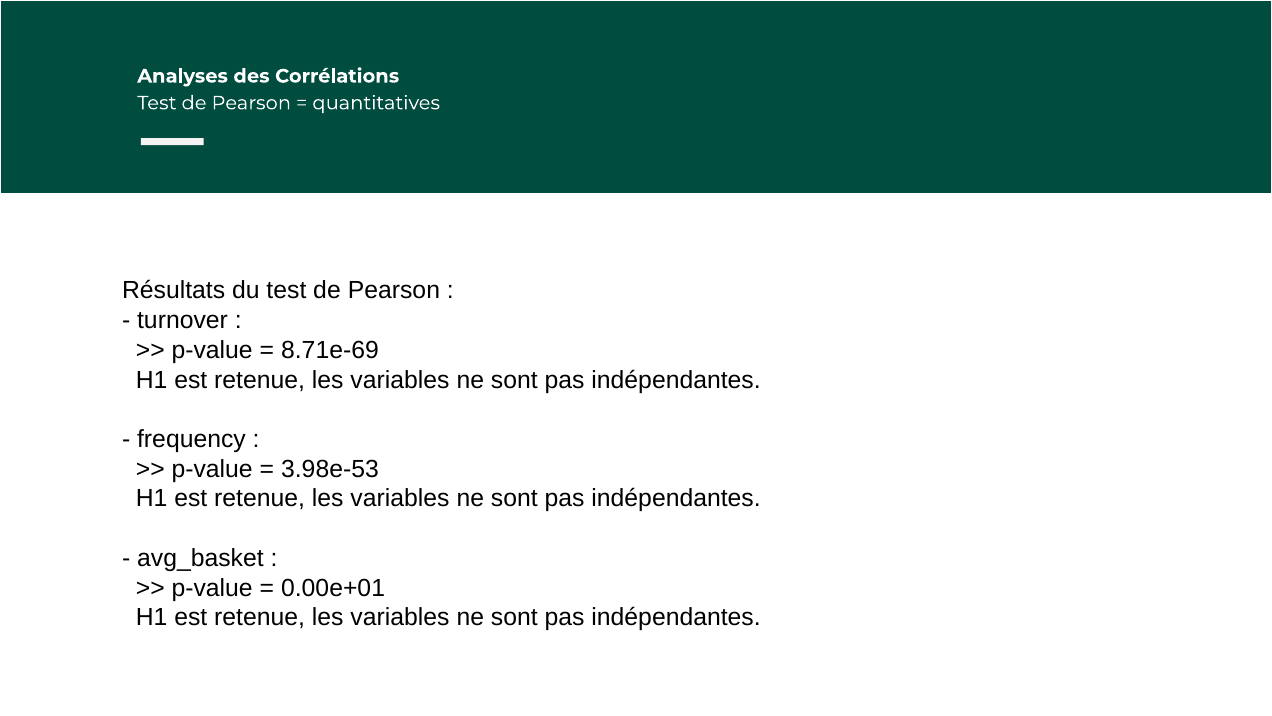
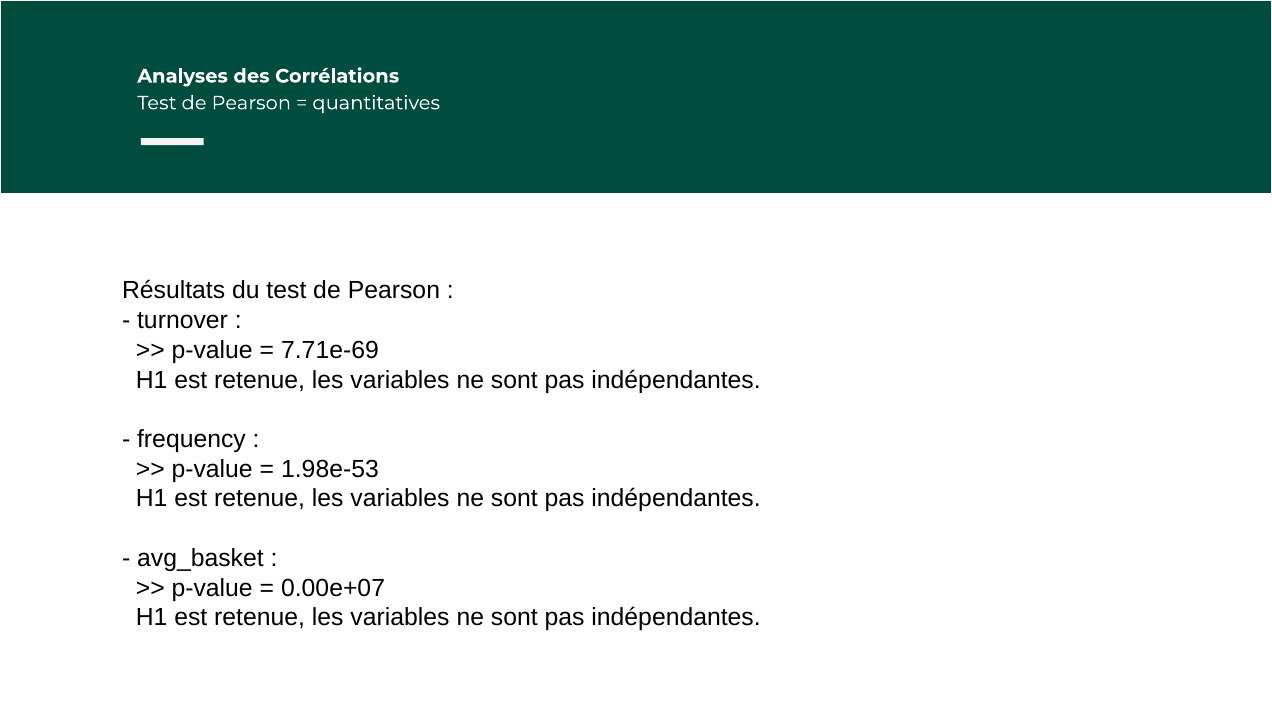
8.71e-69: 8.71e-69 -> 7.71e-69
3.98e-53: 3.98e-53 -> 1.98e-53
0.00e+01: 0.00e+01 -> 0.00e+07
